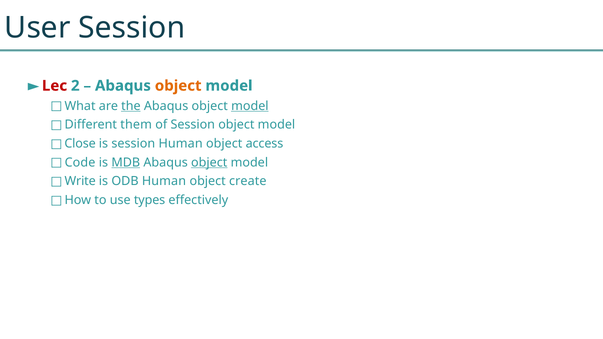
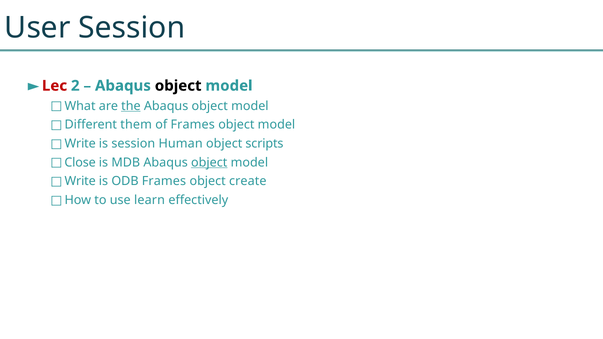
object at (178, 86) colour: orange -> black
model at (250, 106) underline: present -> none
of Session: Session -> Frames
Close at (80, 144): Close -> Write
access: access -> scripts
Code: Code -> Close
MDB underline: present -> none
ODB Human: Human -> Frames
types: types -> learn
